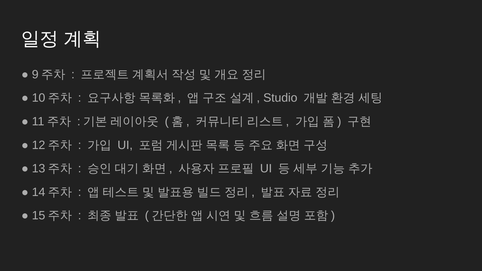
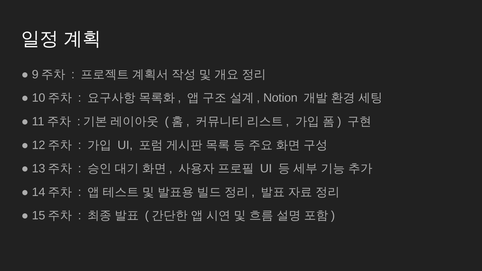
Studio: Studio -> Notion
